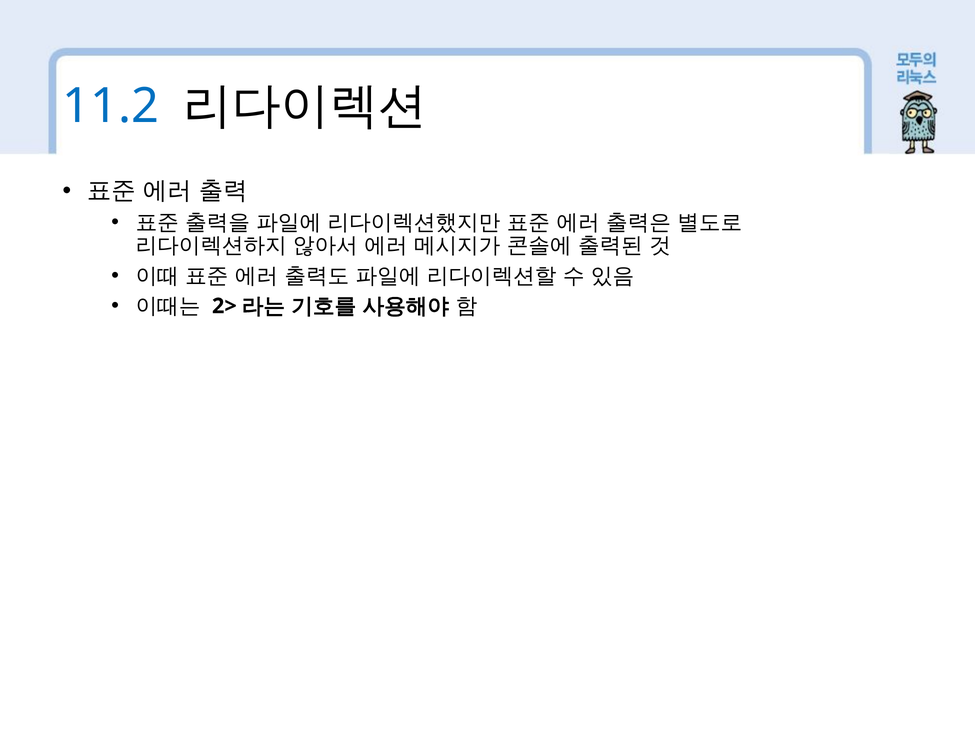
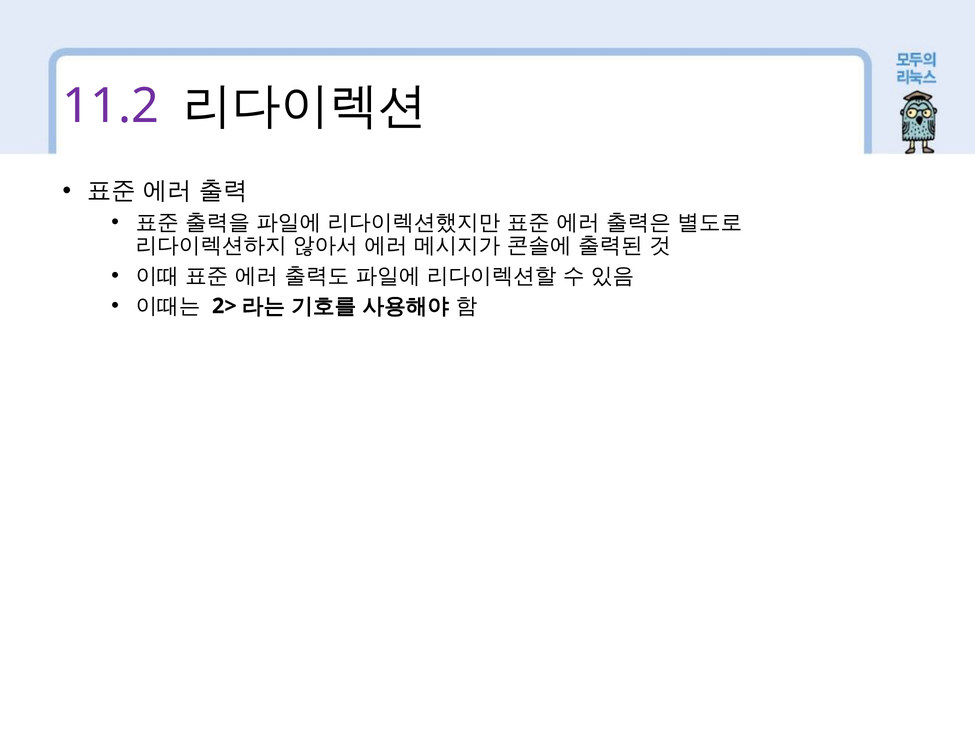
11.2 colour: blue -> purple
